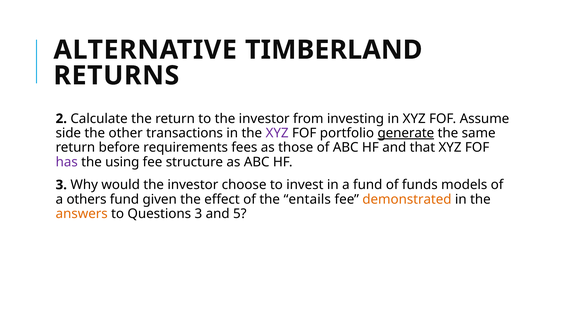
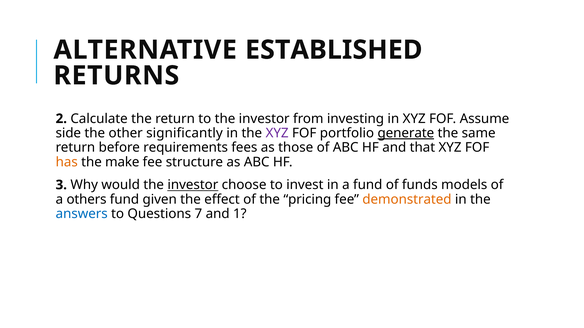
TIMBERLAND: TIMBERLAND -> ESTABLISHED
transactions: transactions -> significantly
has colour: purple -> orange
using: using -> make
investor at (193, 185) underline: none -> present
entails: entails -> pricing
answers colour: orange -> blue
Questions 3: 3 -> 7
5: 5 -> 1
